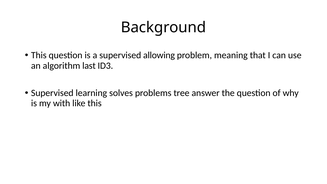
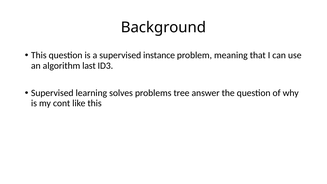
allowing: allowing -> instance
with: with -> cont
